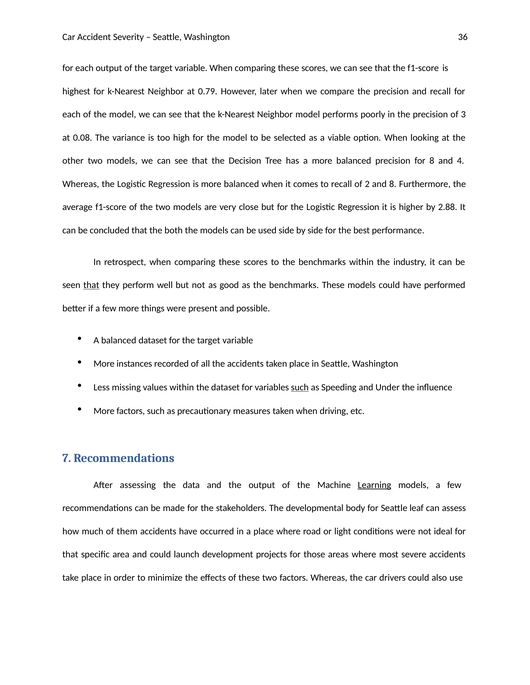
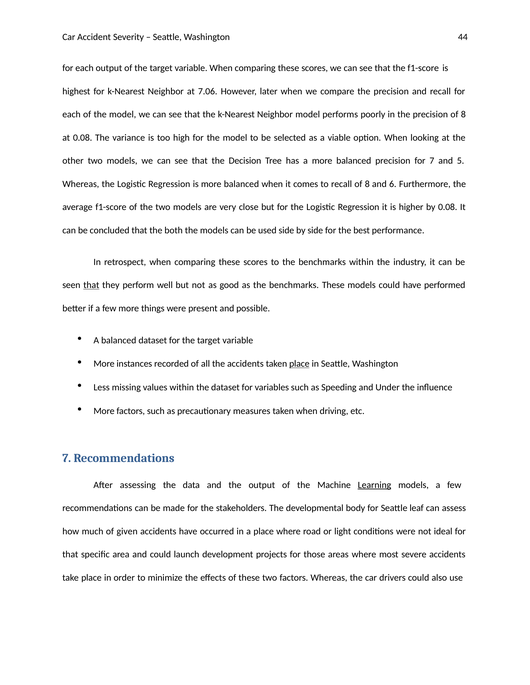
36: 36 -> 44
0.79: 0.79 -> 7.06
precision of 3: 3 -> 8
for 8: 8 -> 7
4: 4 -> 5
recall of 2: 2 -> 8
and 8: 8 -> 6
by 2.88: 2.88 -> 0.08
place at (299, 364) underline: none -> present
such at (300, 388) underline: present -> none
them: them -> given
